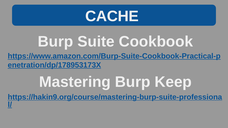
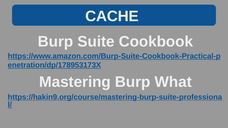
Keep: Keep -> What
